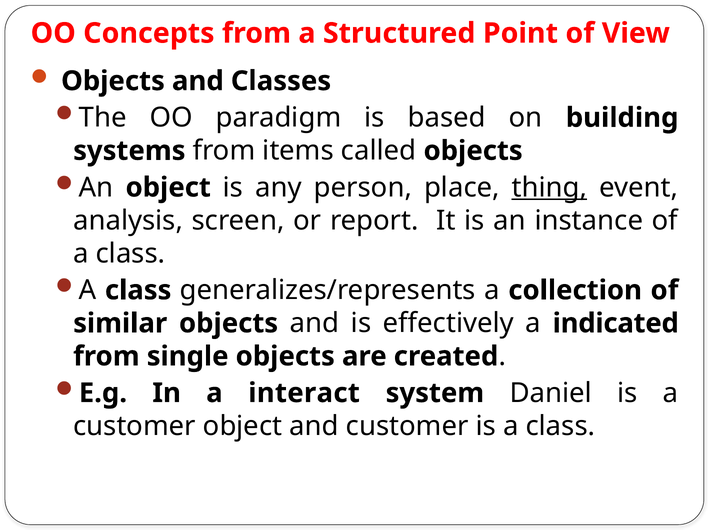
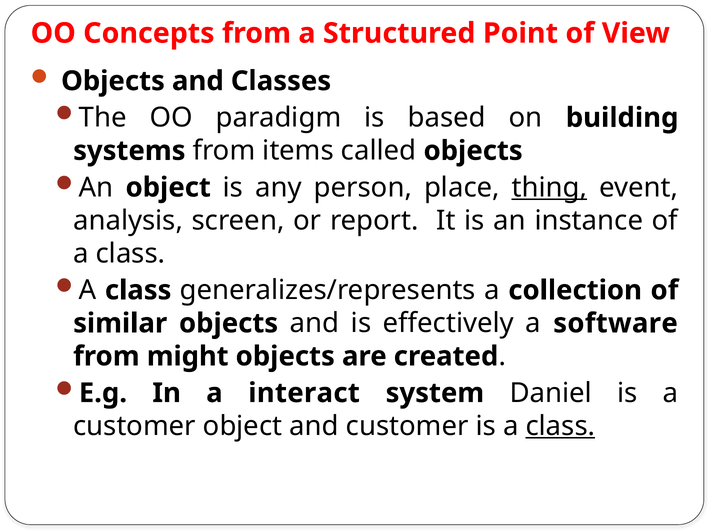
indicated: indicated -> software
single: single -> might
class at (560, 426) underline: none -> present
